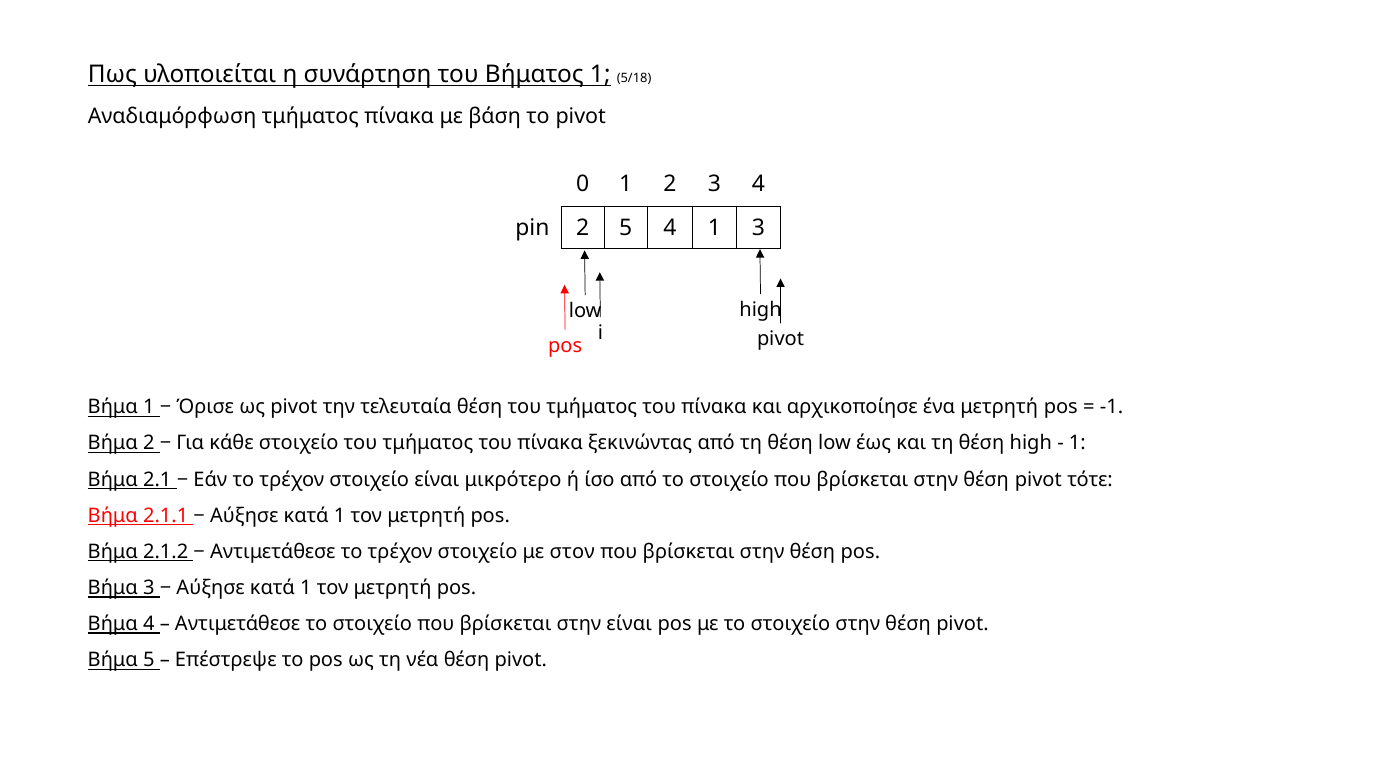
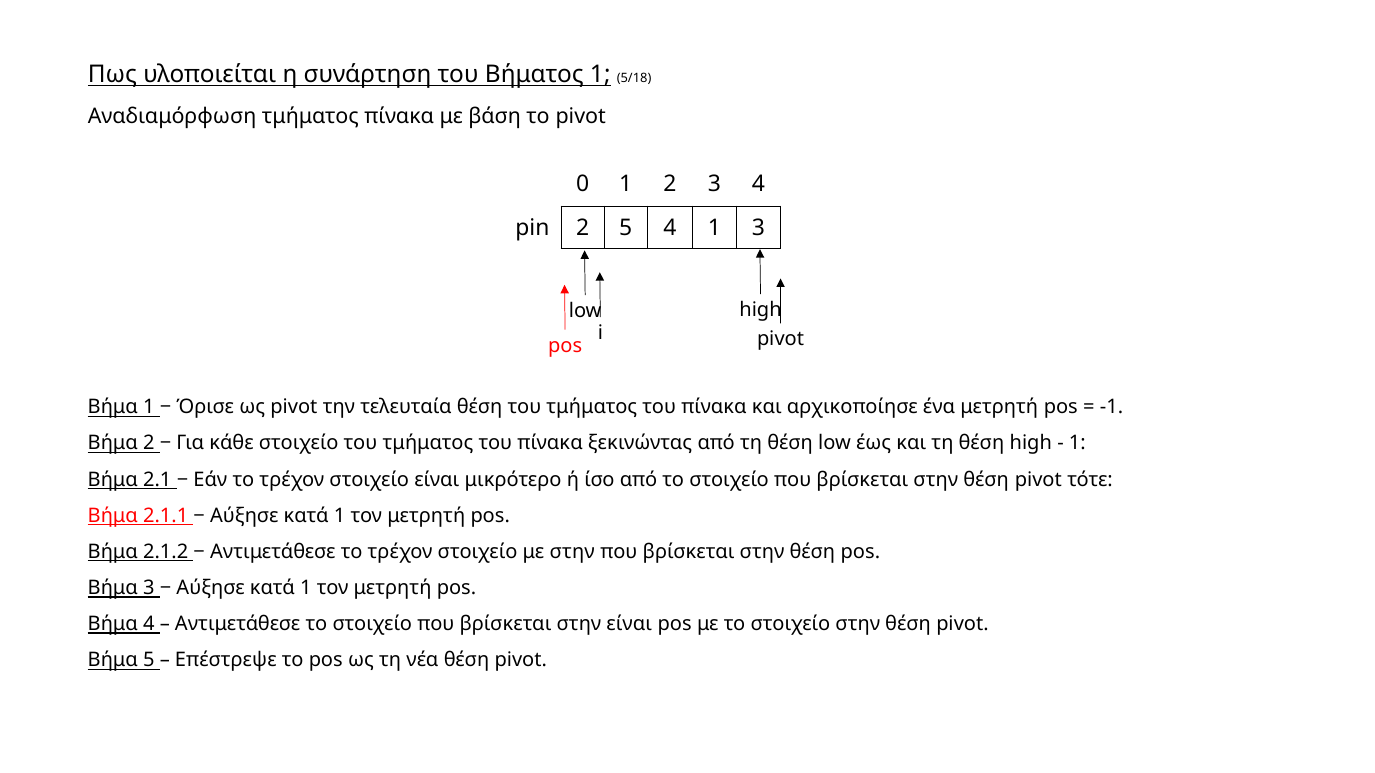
με στον: στον -> στην
